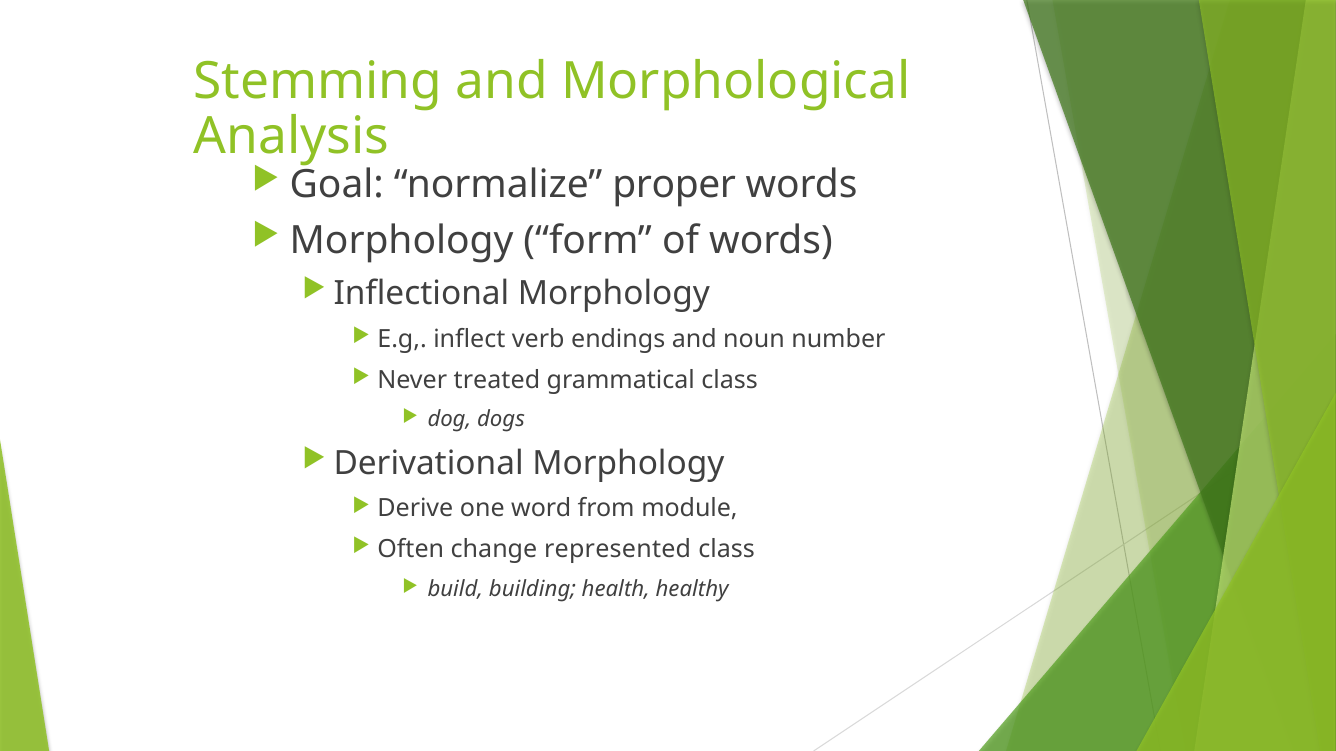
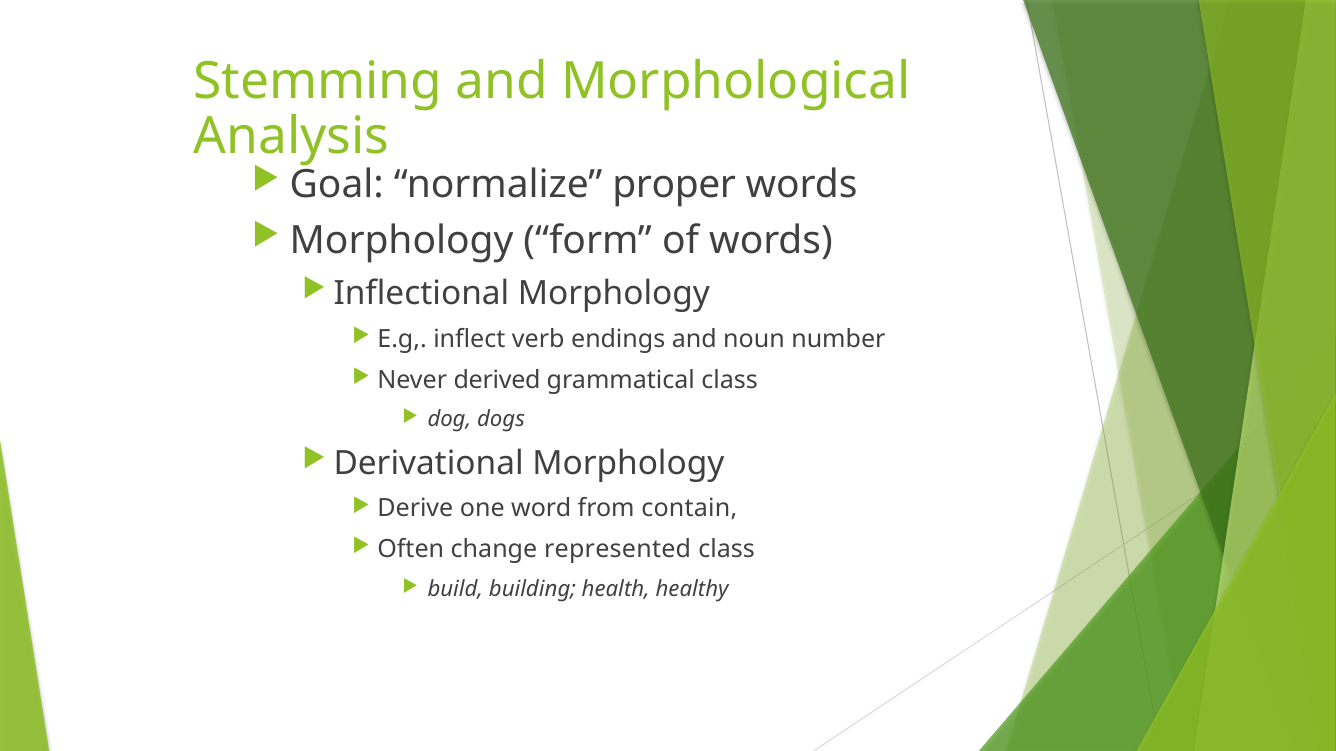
treated: treated -> derived
module: module -> contain
